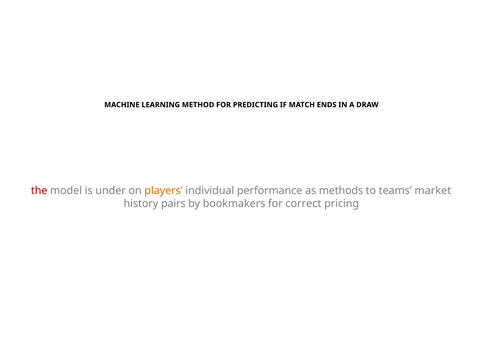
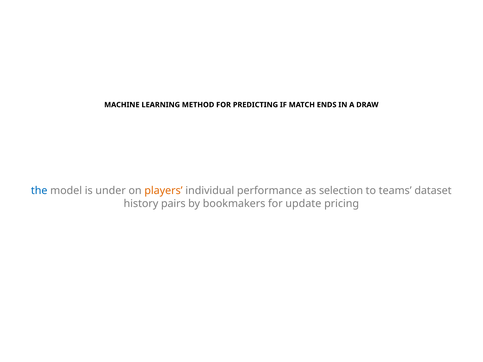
the colour: red -> blue
methods: methods -> selection
market: market -> dataset
correct: correct -> update
